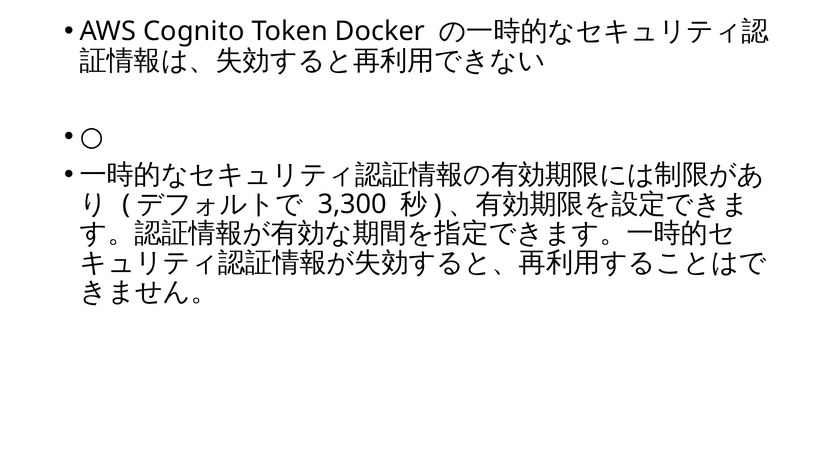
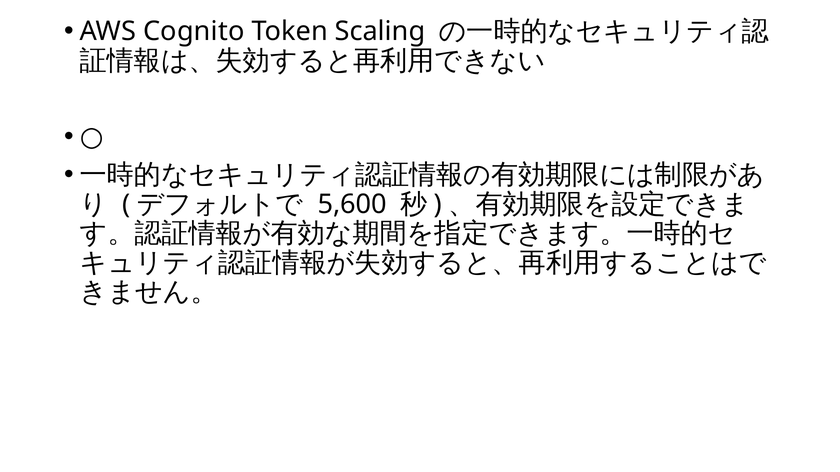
Docker: Docker -> Scaling
3,300: 3,300 -> 5,600
